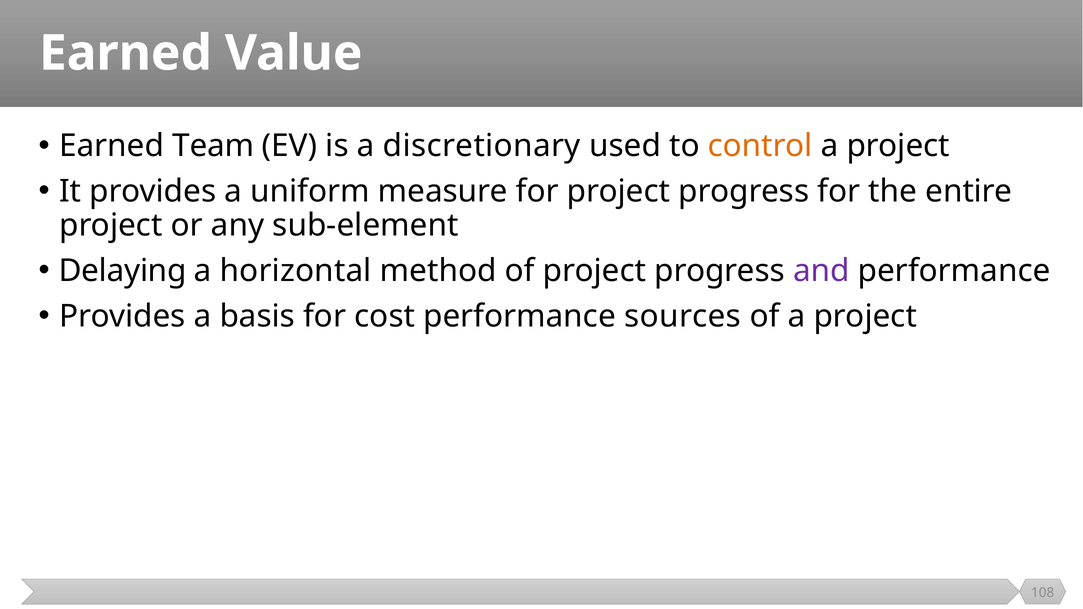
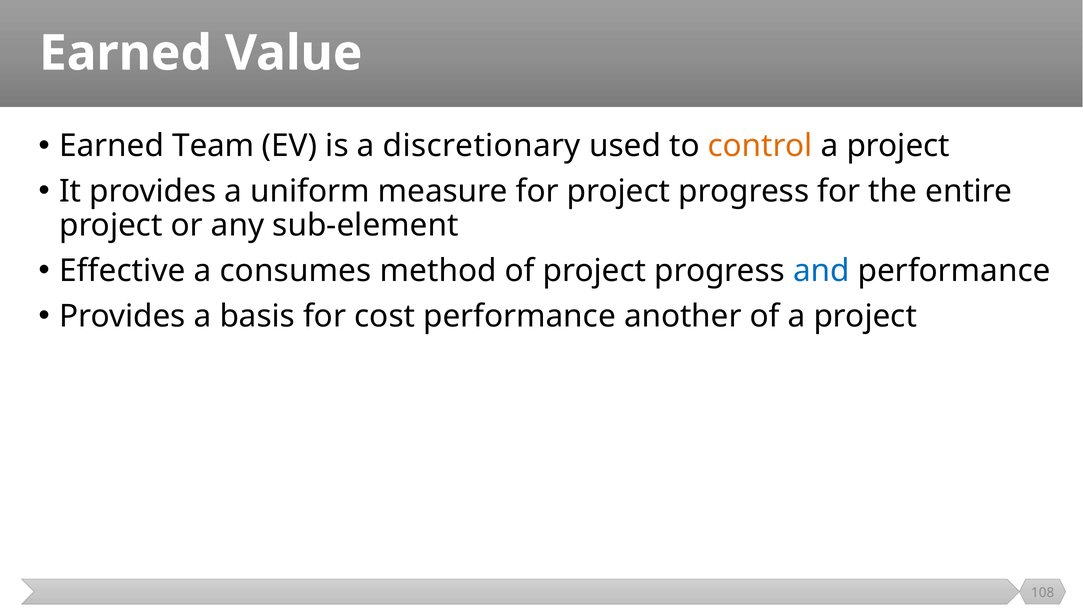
Delaying: Delaying -> Effective
horizontal: horizontal -> consumes
and colour: purple -> blue
sources: sources -> another
